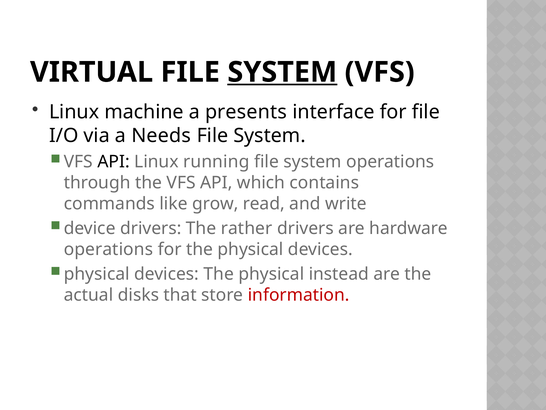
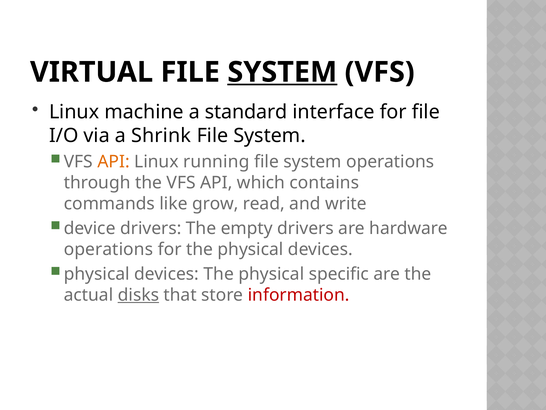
presents: presents -> standard
Needs: Needs -> Shrink
API at (114, 162) colour: black -> orange
rather: rather -> empty
instead: instead -> specific
disks underline: none -> present
